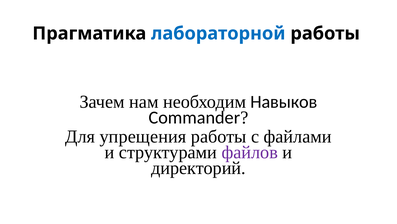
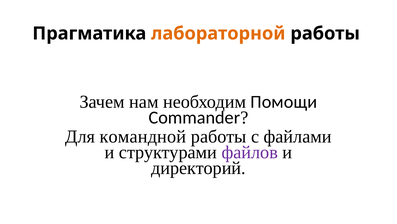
лабораторной colour: blue -> orange
Навыков: Навыков -> Помощи
упрещения: упрещения -> командной
